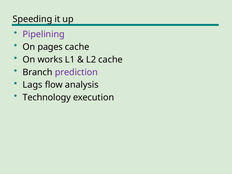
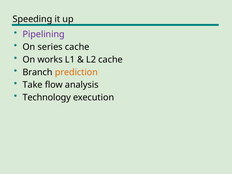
pages: pages -> series
prediction colour: purple -> orange
Lags: Lags -> Take
